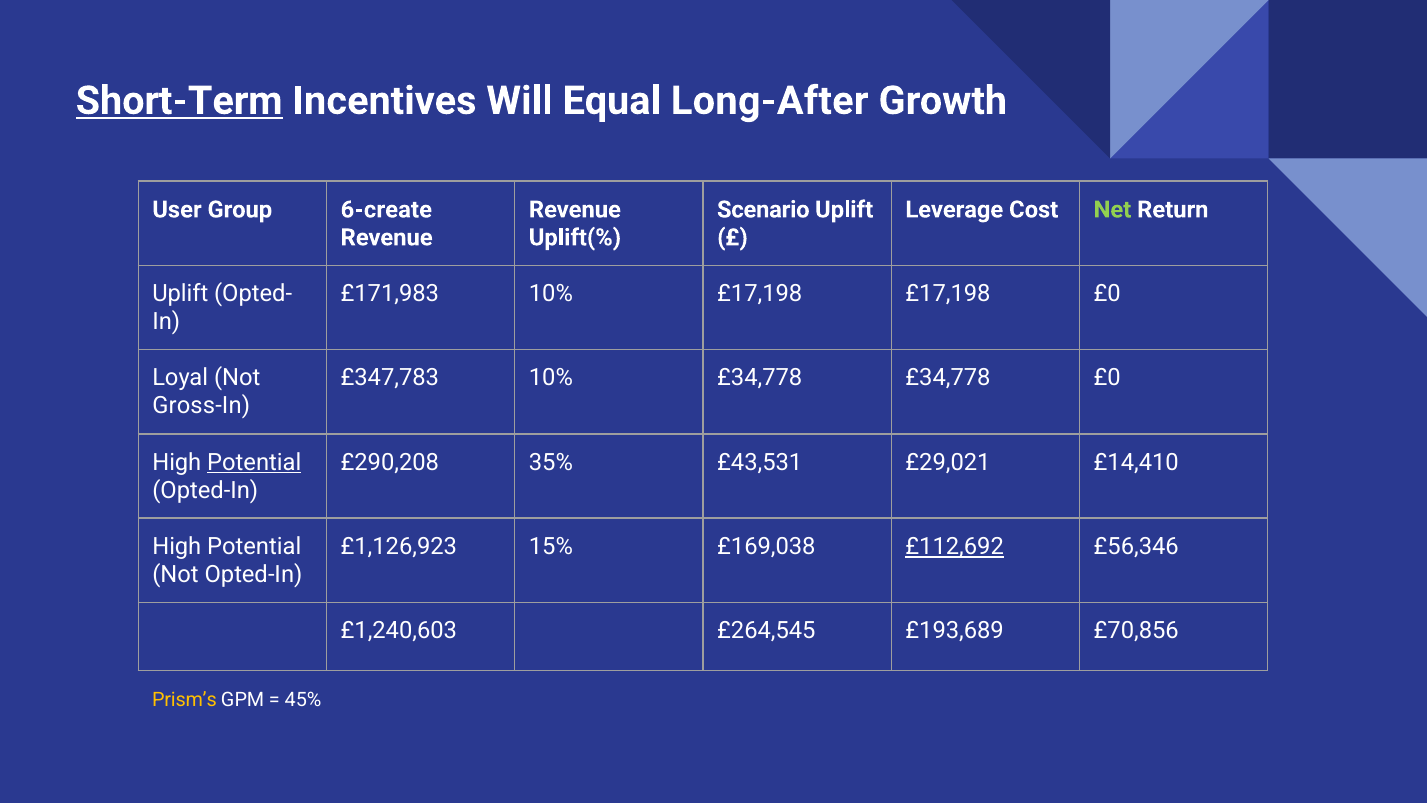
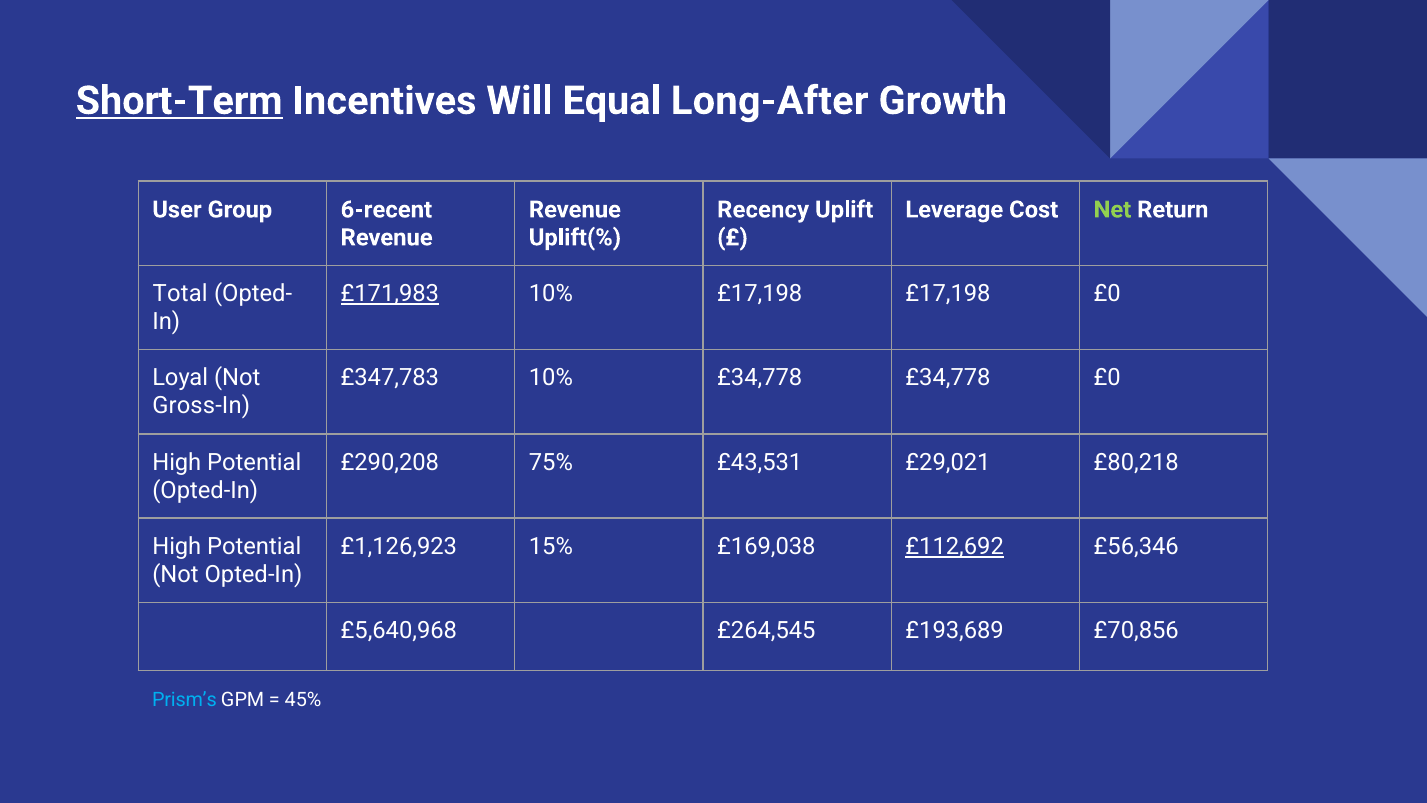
6-create: 6-create -> 6-recent
Scenario: Scenario -> Recency
Uplift at (180, 294): Uplift -> Total
£171,983 underline: none -> present
Potential at (254, 462) underline: present -> none
35%: 35% -> 75%
£14,410: £14,410 -> £80,218
£1,240,603: £1,240,603 -> £5,640,968
Prism’s colour: yellow -> light blue
